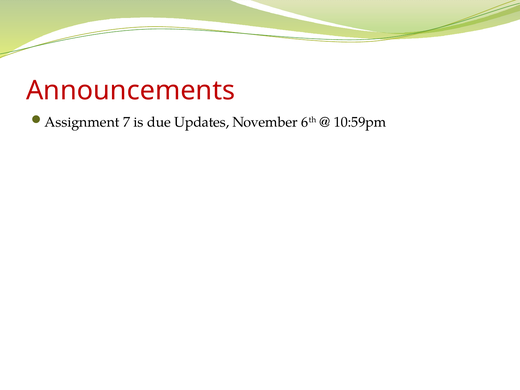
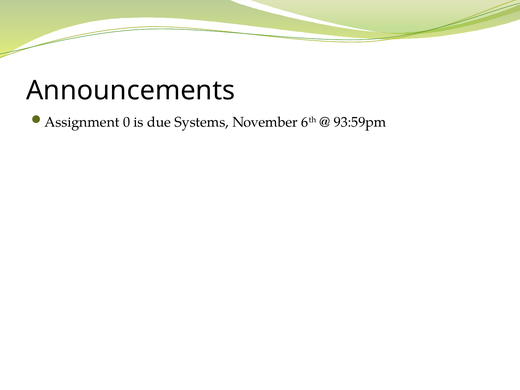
Announcements colour: red -> black
7: 7 -> 0
Updates: Updates -> Systems
10:59pm: 10:59pm -> 93:59pm
